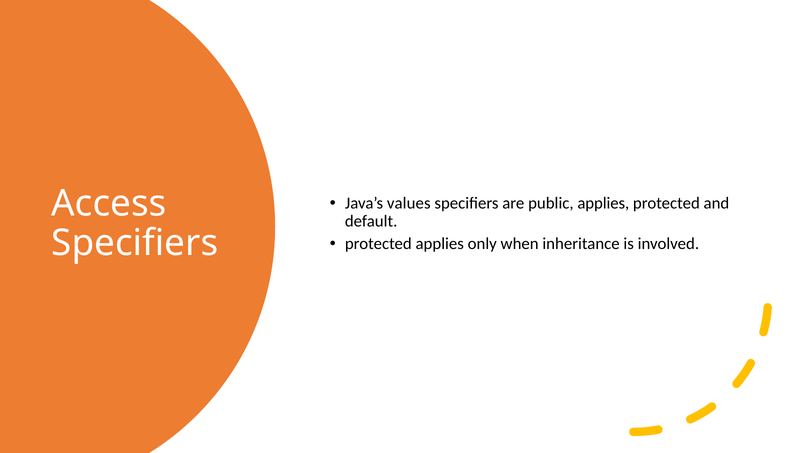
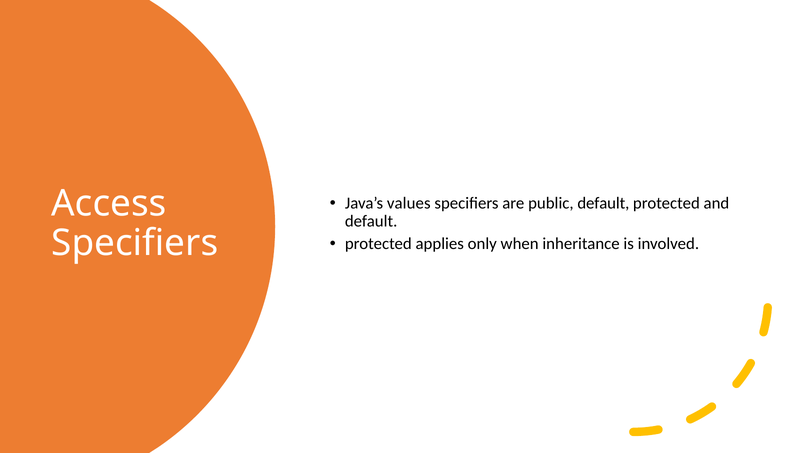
public applies: applies -> default
